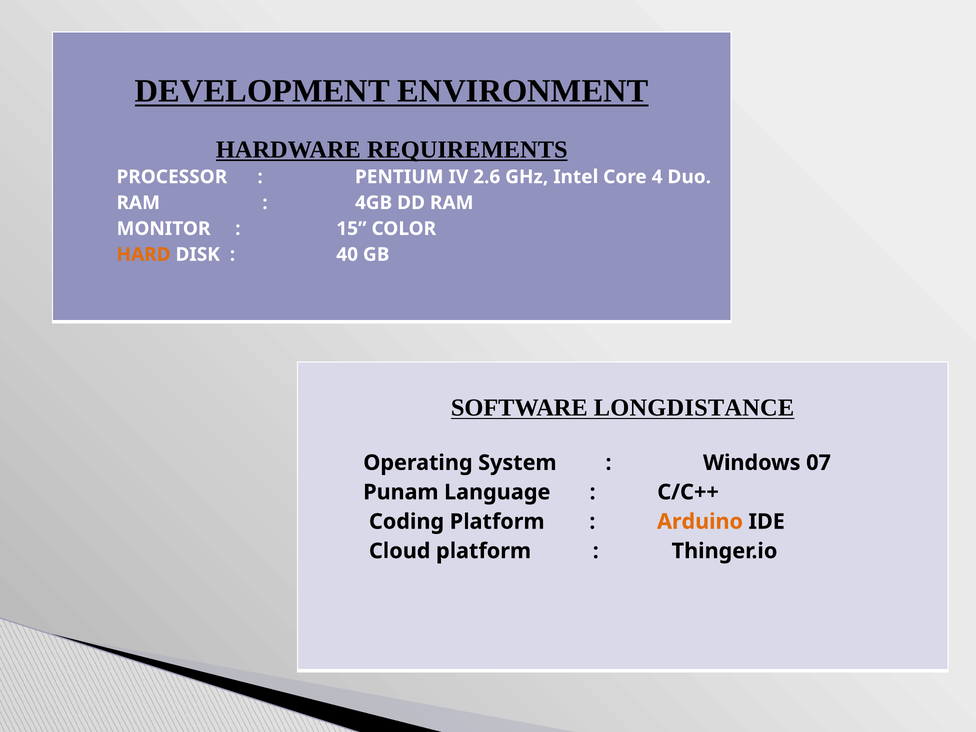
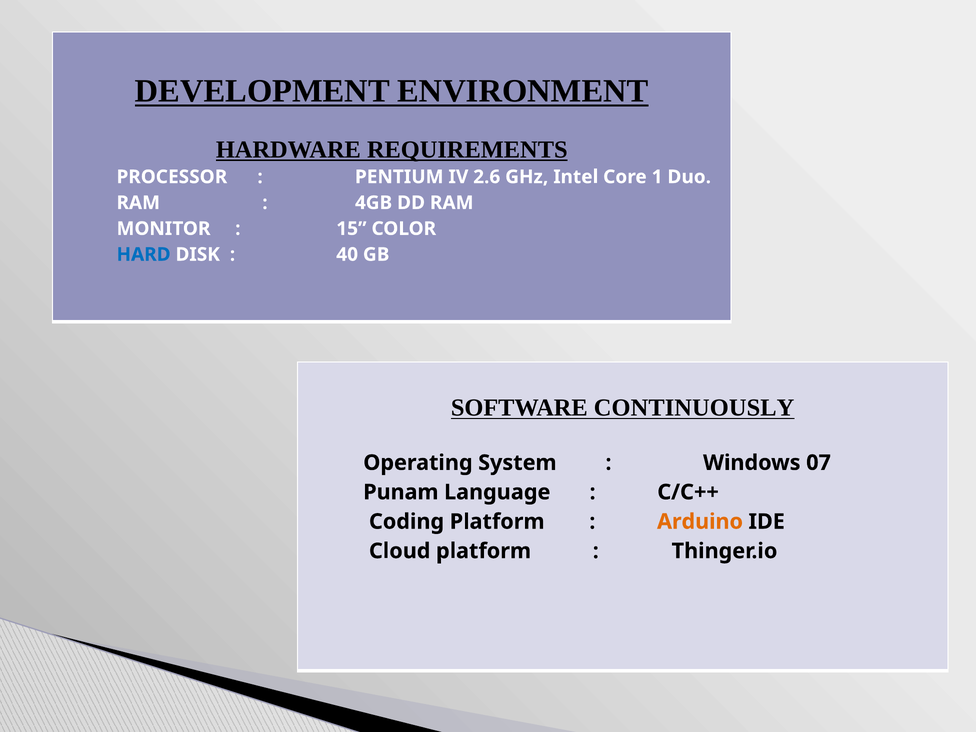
4: 4 -> 1
HARD colour: orange -> blue
LONGDISTANCE: LONGDISTANCE -> CONTINUOUSLY
